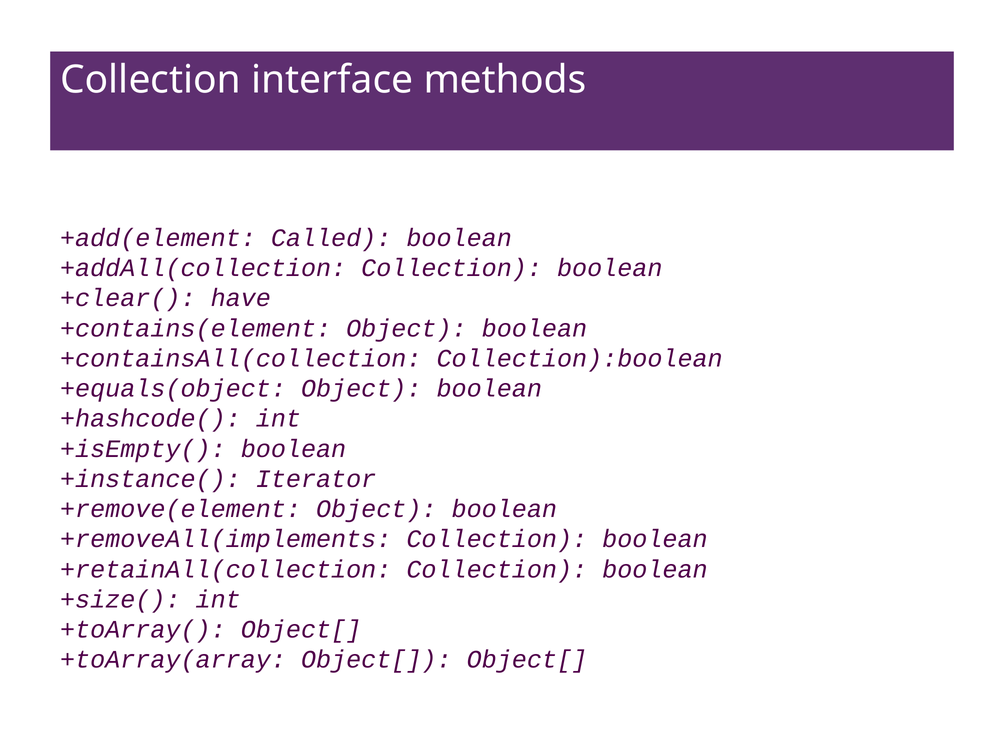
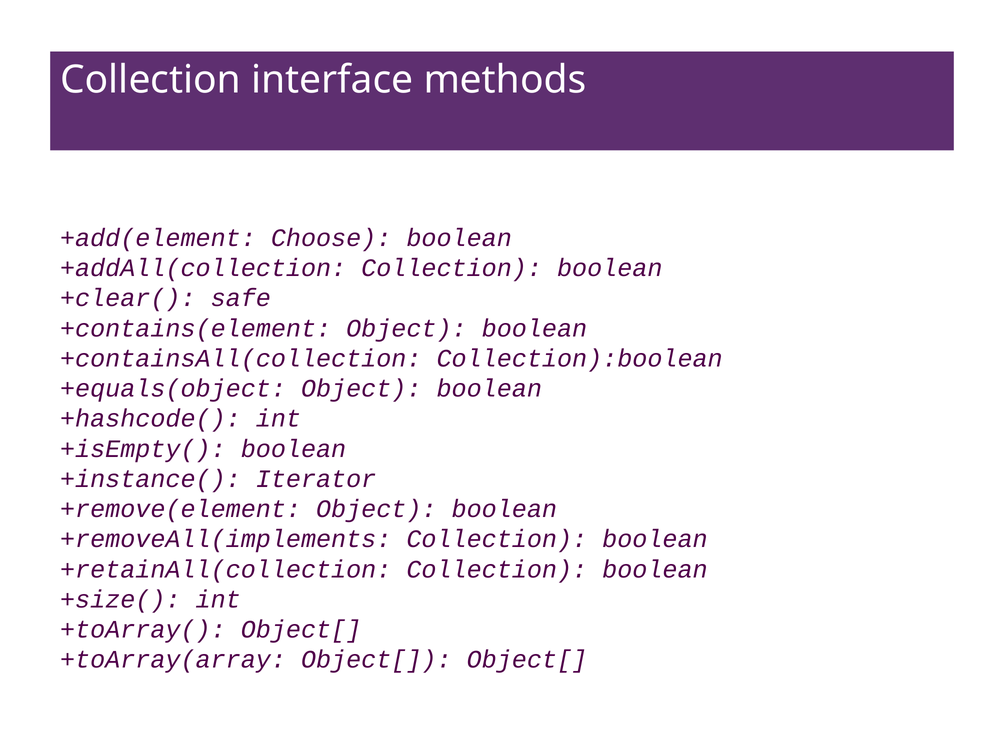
Called: Called -> Choose
have: have -> safe
